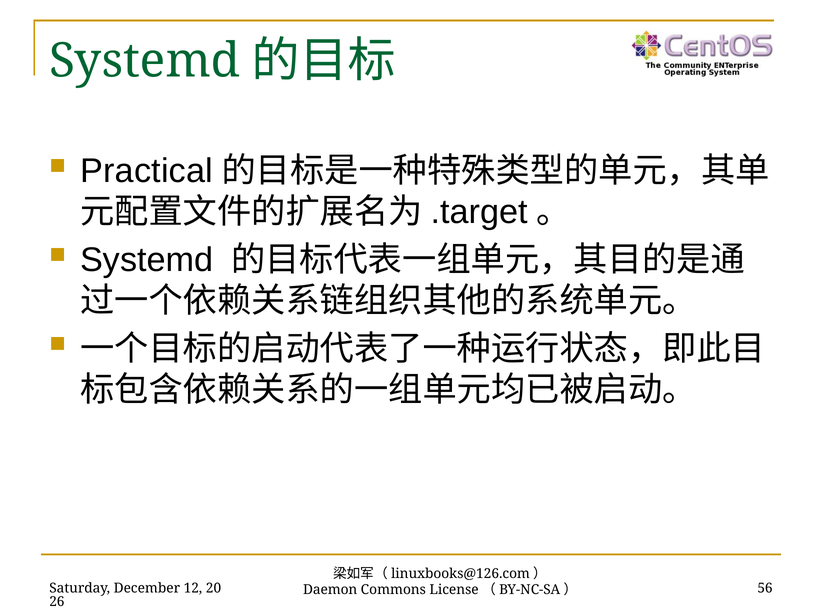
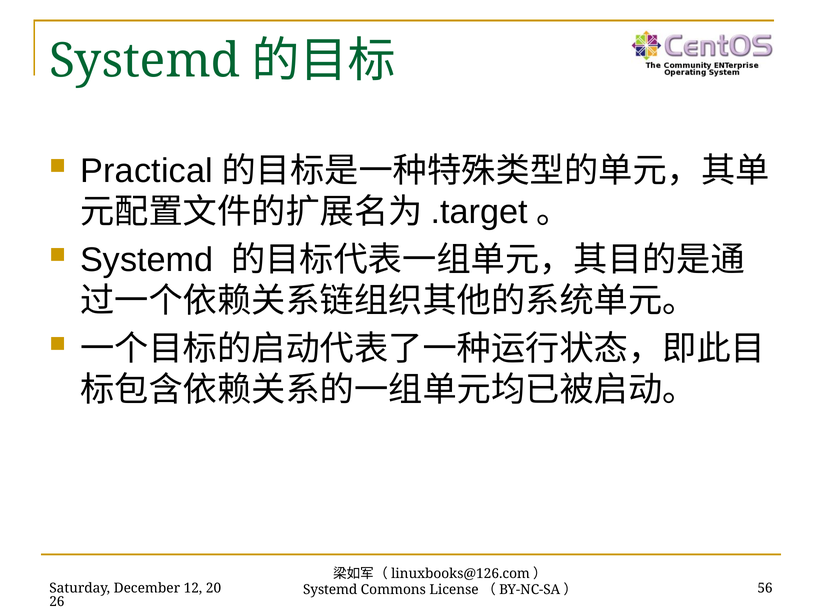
Daemon at (330, 590): Daemon -> Systemd
